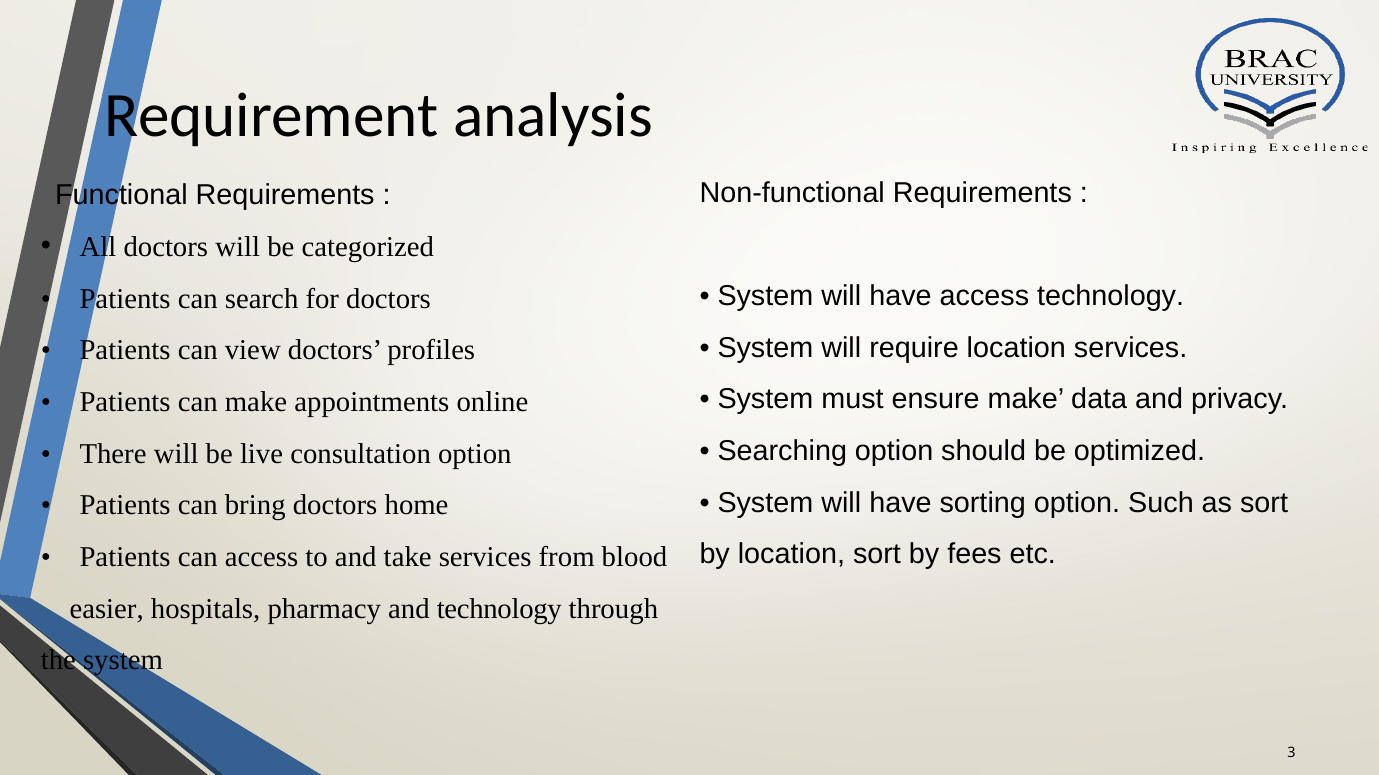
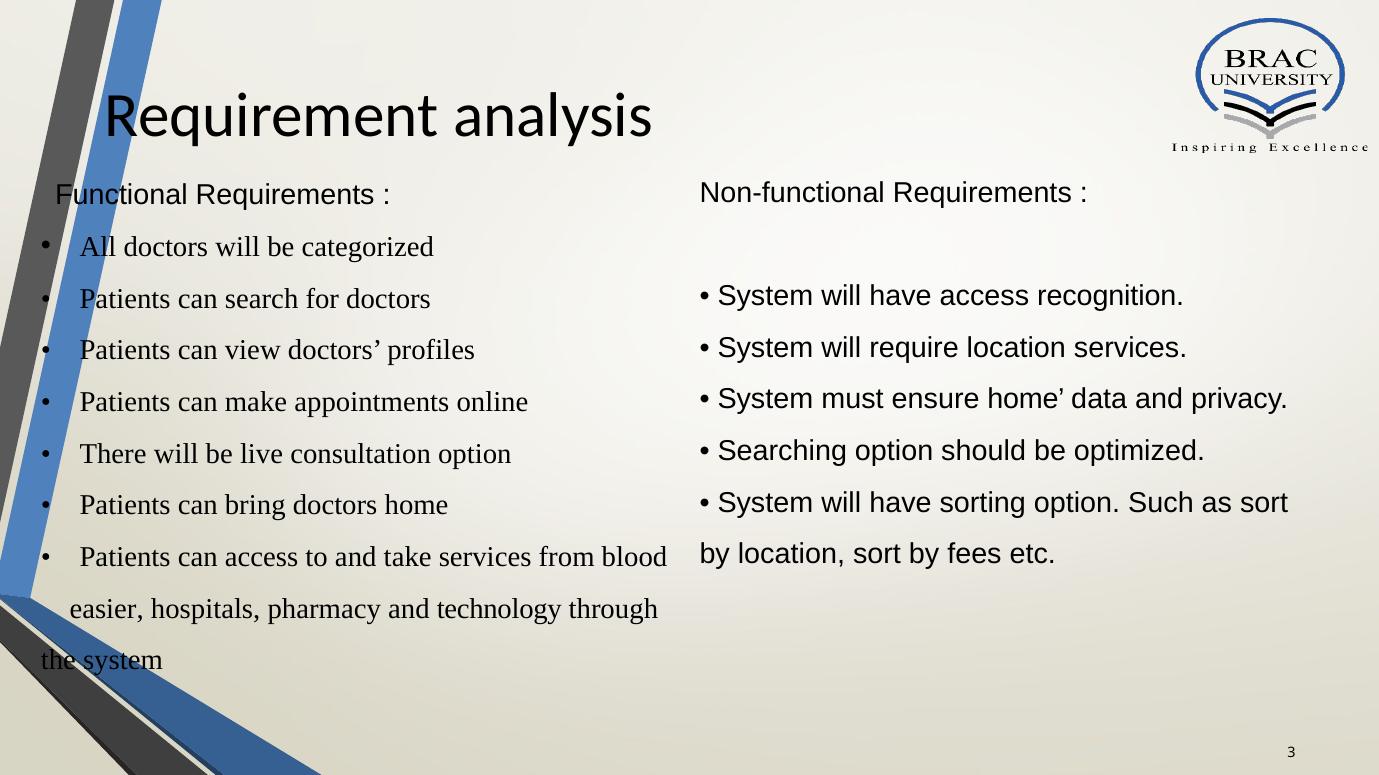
access technology: technology -> recognition
ensure make: make -> home
